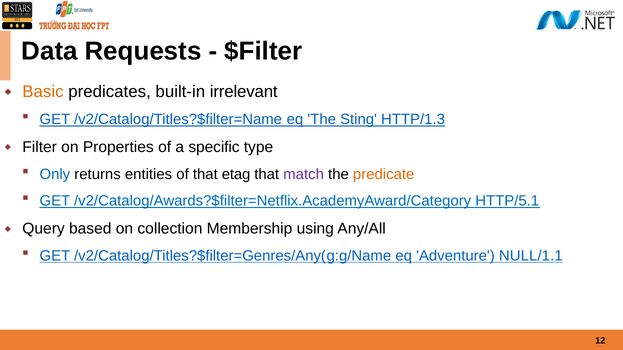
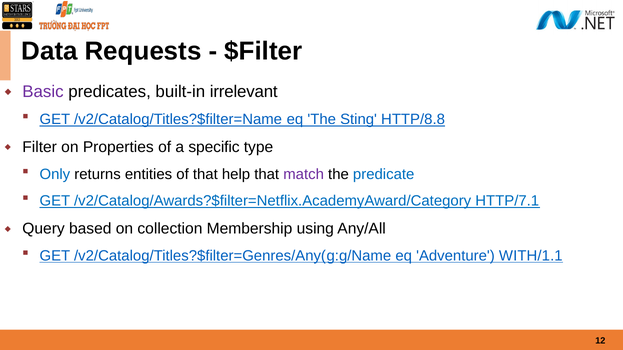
Basic colour: orange -> purple
HTTP/1.3: HTTP/1.3 -> HTTP/8.8
etag: etag -> help
predicate colour: orange -> blue
HTTP/5.1: HTTP/5.1 -> HTTP/7.1
NULL/1.1: NULL/1.1 -> WITH/1.1
